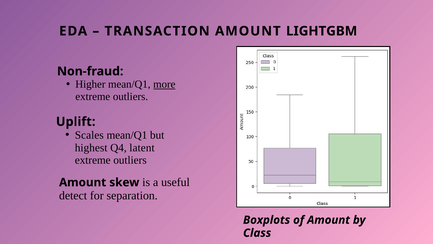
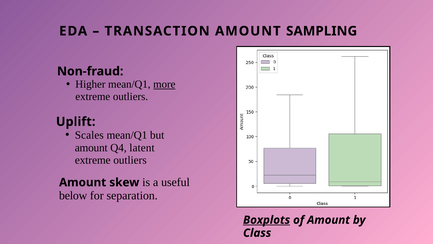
LIGHTGBM: LIGHTGBM -> SAMPLING
highest at (91, 147): highest -> amount
detect: detect -> below
Boxplots underline: none -> present
